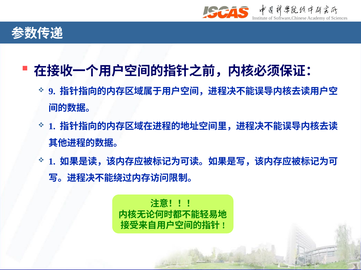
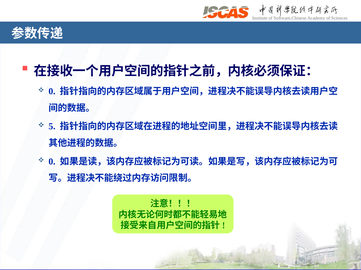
9 at (52, 92): 9 -> 0
1 at (52, 127): 1 -> 5
1 at (52, 162): 1 -> 0
